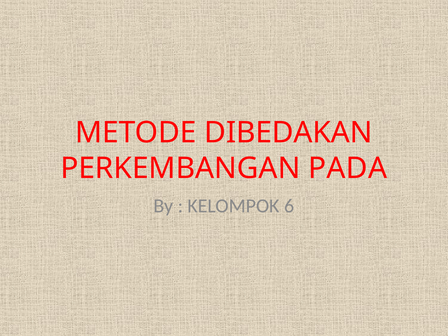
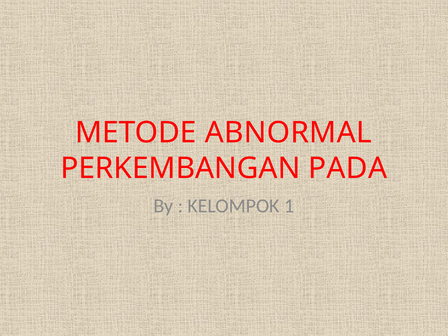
DIBEDAKAN: DIBEDAKAN -> ABNORMAL
6: 6 -> 1
